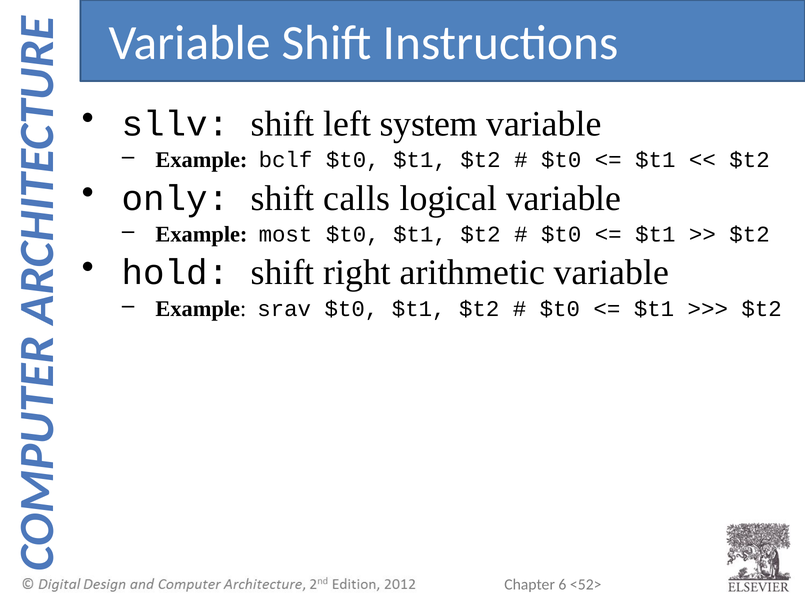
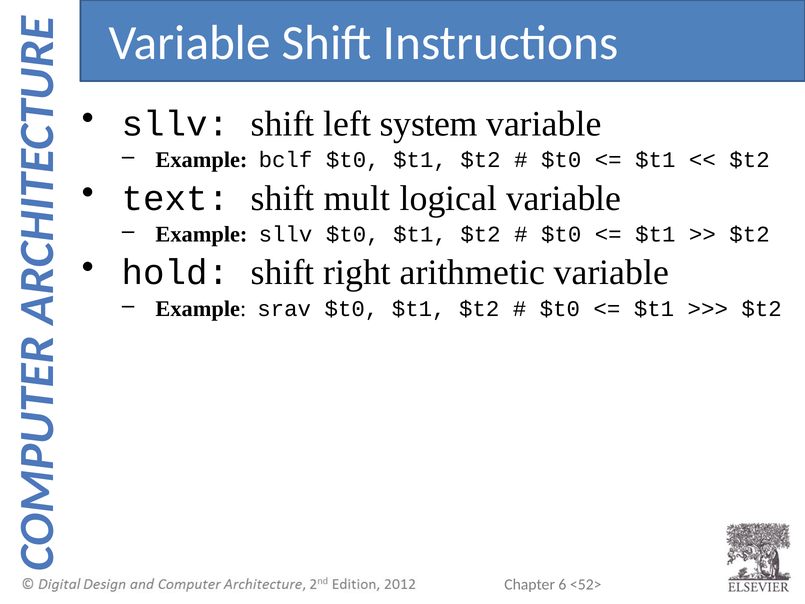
only: only -> text
calls: calls -> mult
Example most: most -> sllv
